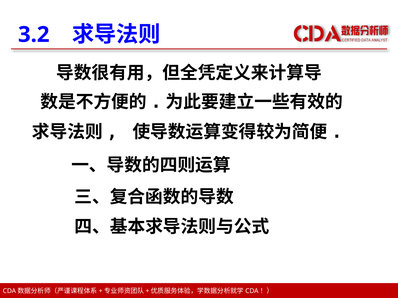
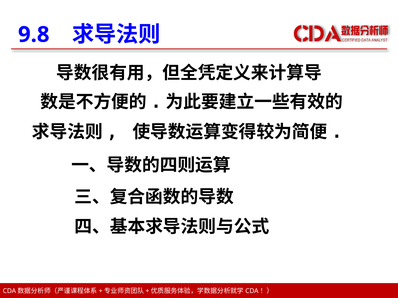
3.2: 3.2 -> 9.8
